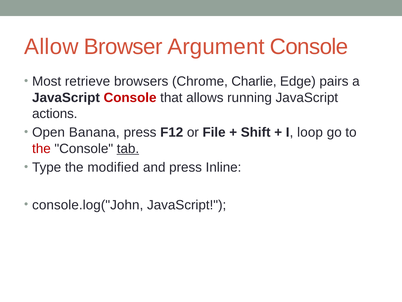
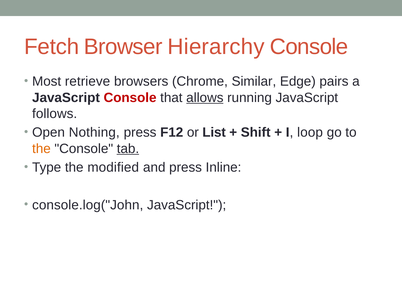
Allow: Allow -> Fetch
Argument: Argument -> Hierarchy
Charlie: Charlie -> Similar
allows underline: none -> present
actions: actions -> follows
Banana: Banana -> Nothing
File: File -> List
the at (41, 148) colour: red -> orange
